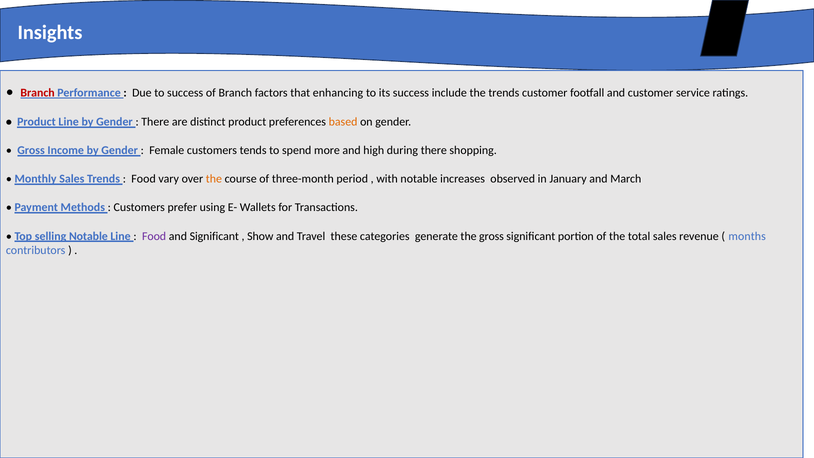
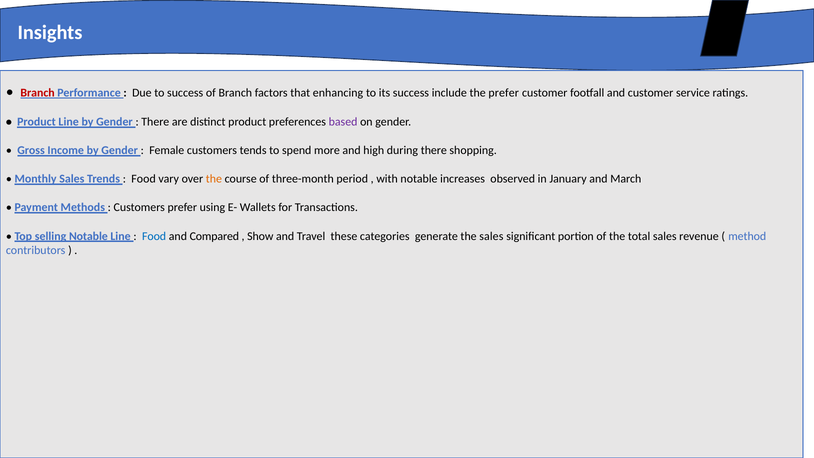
the trends: trends -> prefer
based colour: orange -> purple
Food at (154, 236) colour: purple -> blue
and Significant: Significant -> Compared
the gross: gross -> sales
months: months -> method
